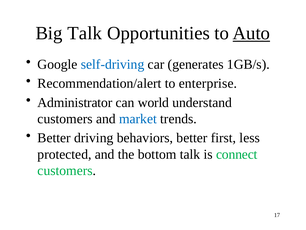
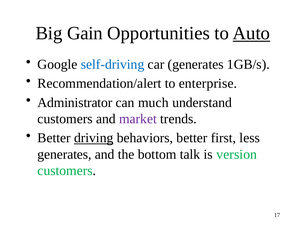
Big Talk: Talk -> Gain
world: world -> much
market colour: blue -> purple
driving underline: none -> present
protected at (64, 154): protected -> generates
connect: connect -> version
